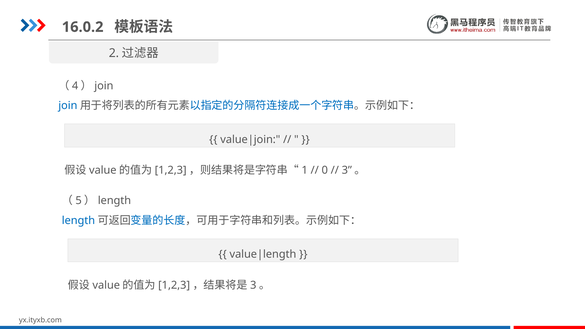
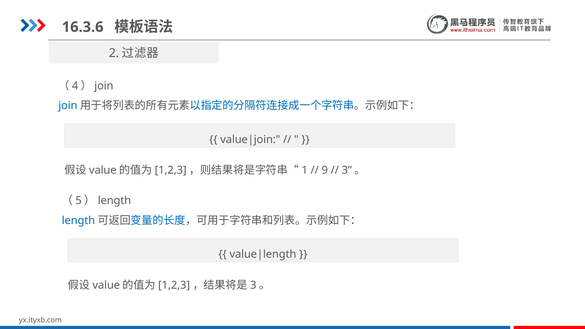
16.0.2: 16.0.2 -> 16.3.6
0: 0 -> 9
